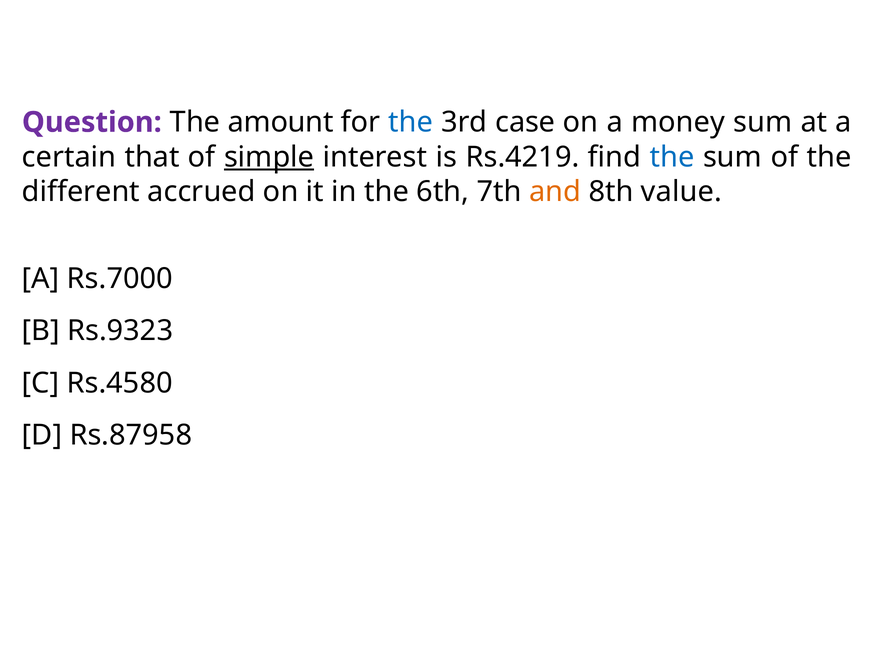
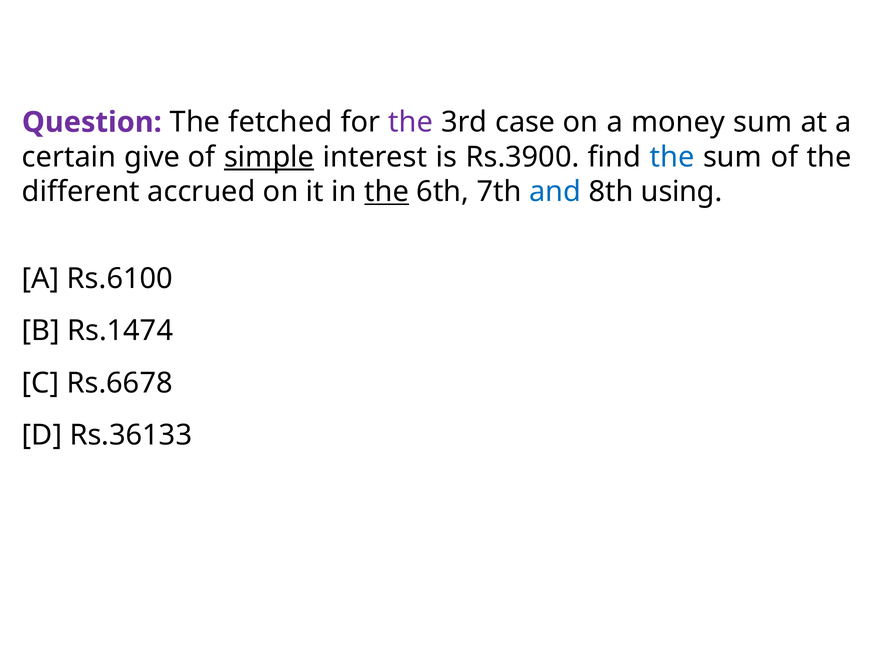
amount: amount -> fetched
the at (411, 122) colour: blue -> purple
that: that -> give
Rs.4219: Rs.4219 -> Rs.3900
the at (387, 192) underline: none -> present
and colour: orange -> blue
value: value -> using
Rs.7000: Rs.7000 -> Rs.6100
Rs.9323: Rs.9323 -> Rs.1474
Rs.4580: Rs.4580 -> Rs.6678
Rs.87958: Rs.87958 -> Rs.36133
